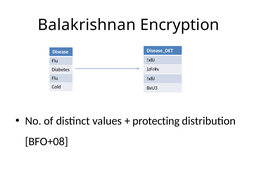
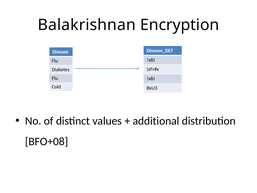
protecting: protecting -> additional
